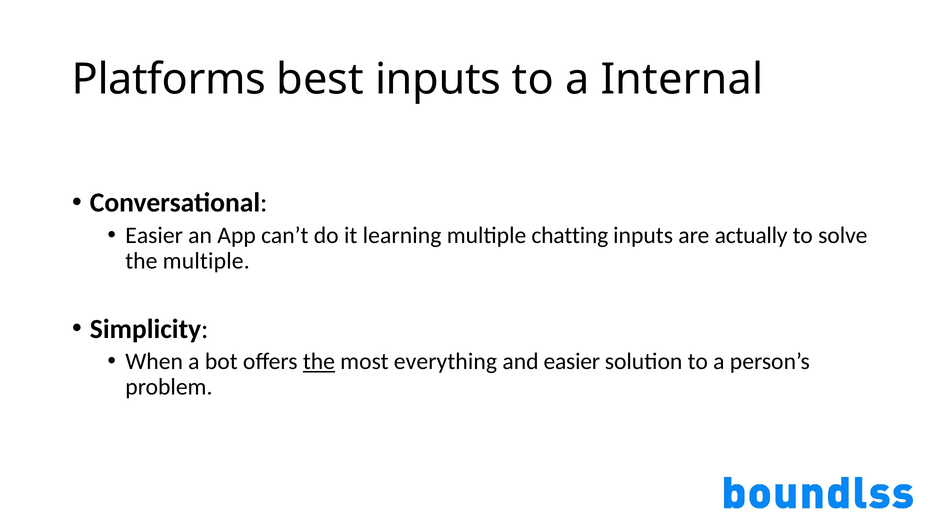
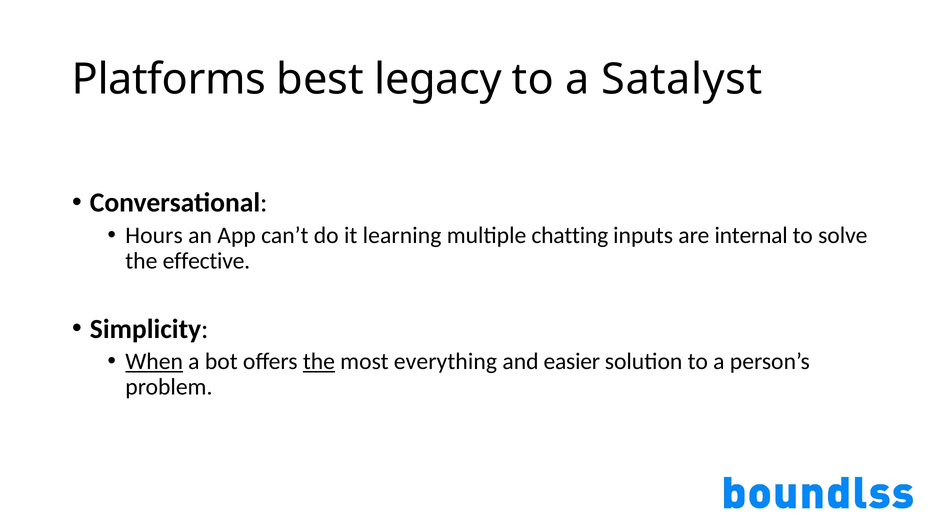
best inputs: inputs -> legacy
Internal: Internal -> Satalyst
Easier at (154, 236): Easier -> Hours
actually: actually -> internal
the multiple: multiple -> effective
When underline: none -> present
